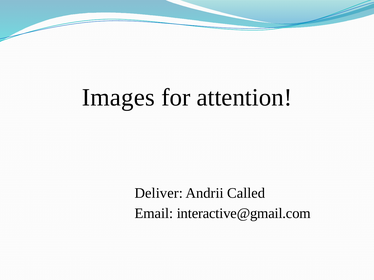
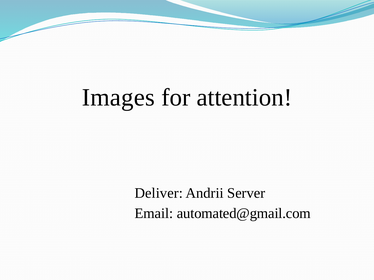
Called: Called -> Server
interactive@gmail.com: interactive@gmail.com -> automated@gmail.com
